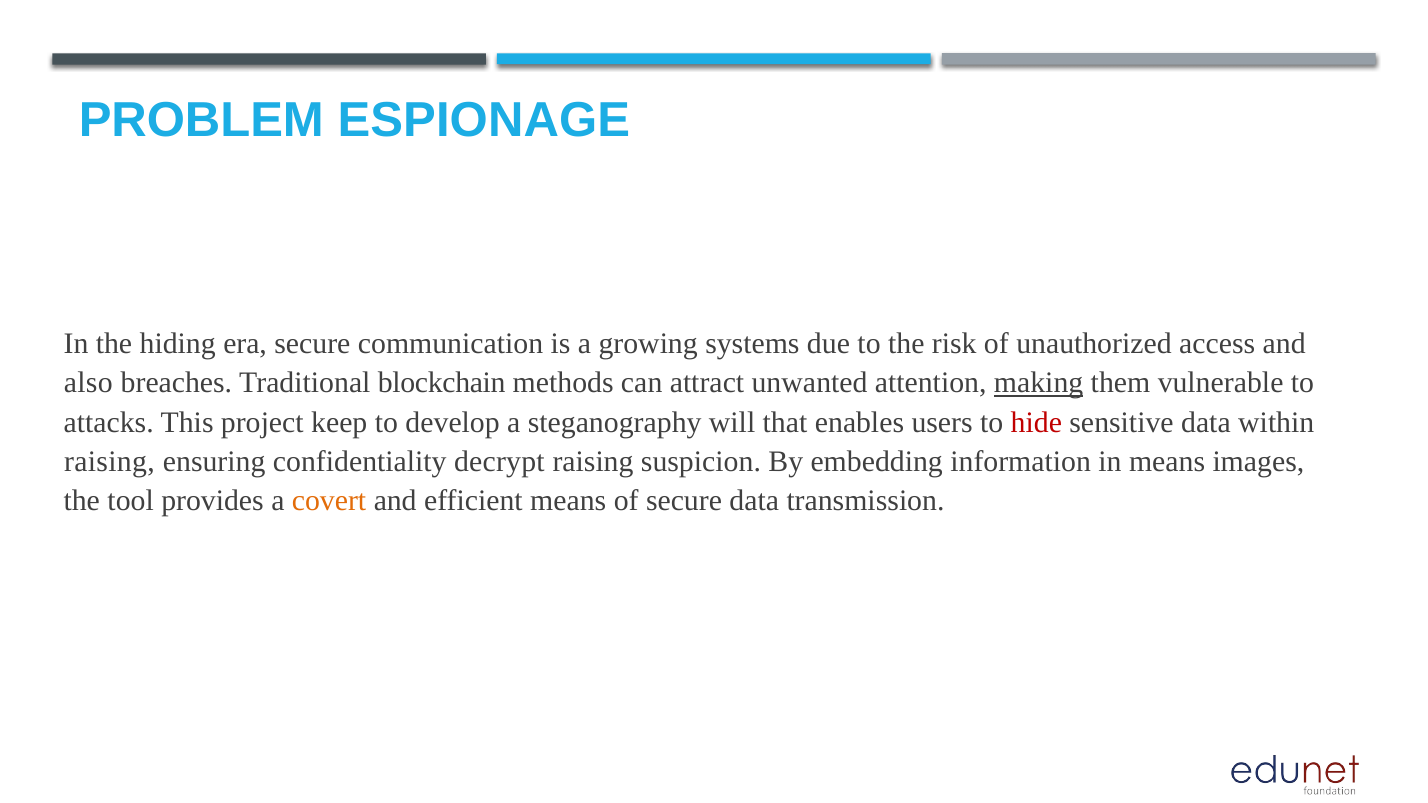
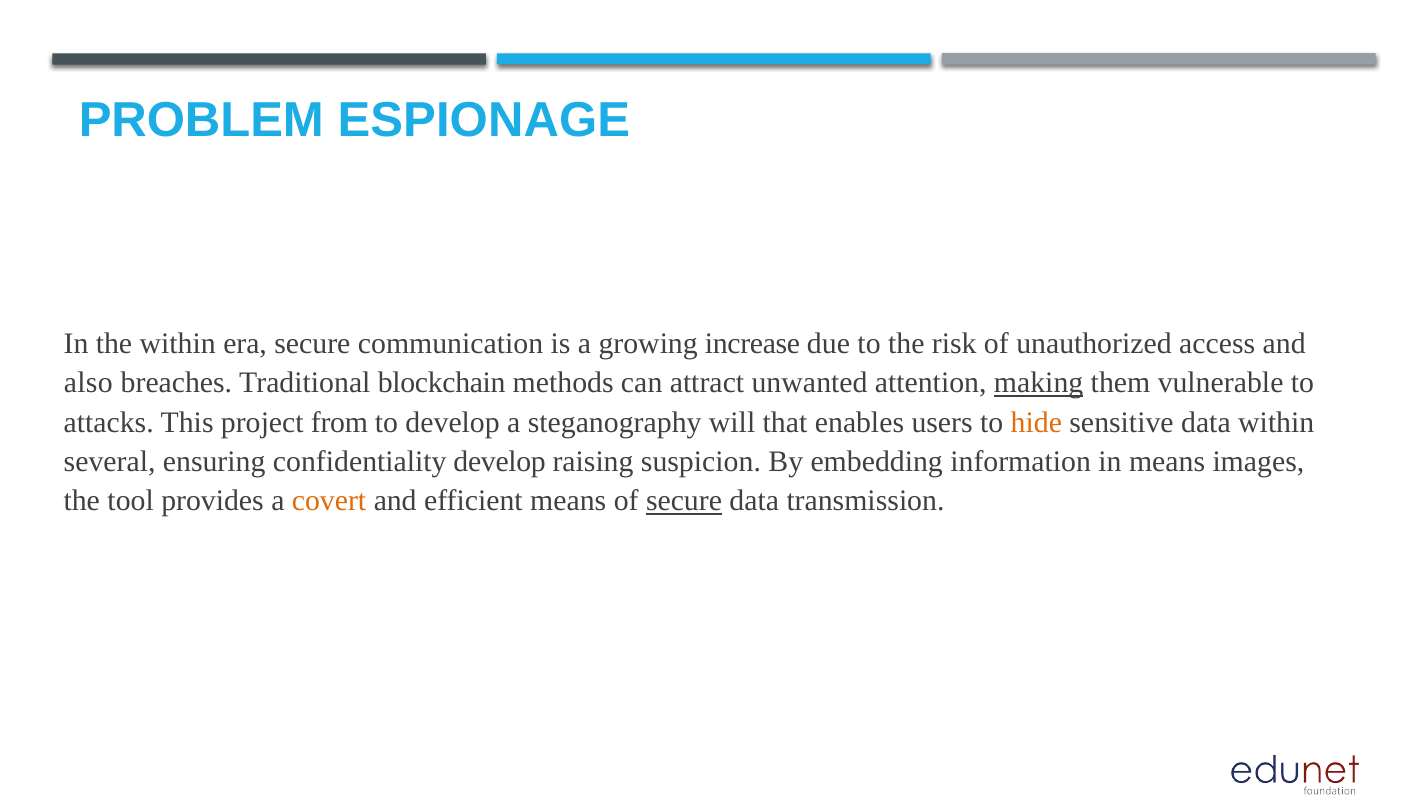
the hiding: hiding -> within
systems: systems -> increase
keep: keep -> from
hide colour: red -> orange
raising at (109, 462): raising -> several
confidentiality decrypt: decrypt -> develop
secure at (684, 501) underline: none -> present
